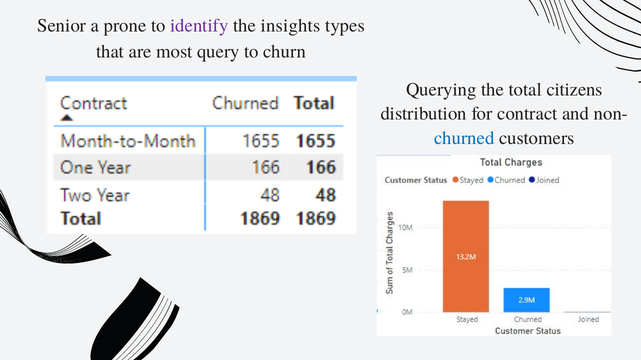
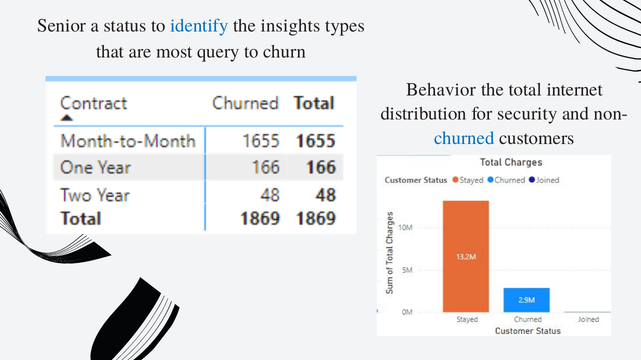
prone: prone -> status
identify colour: purple -> blue
Querying: Querying -> Behavior
citizens: citizens -> internet
contract: contract -> security
